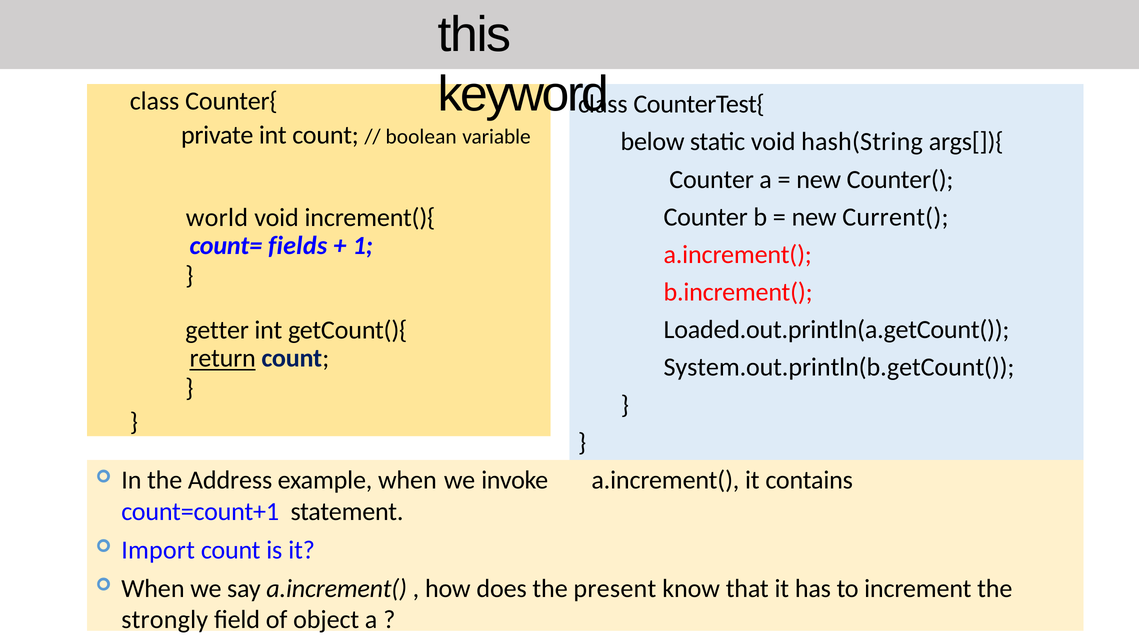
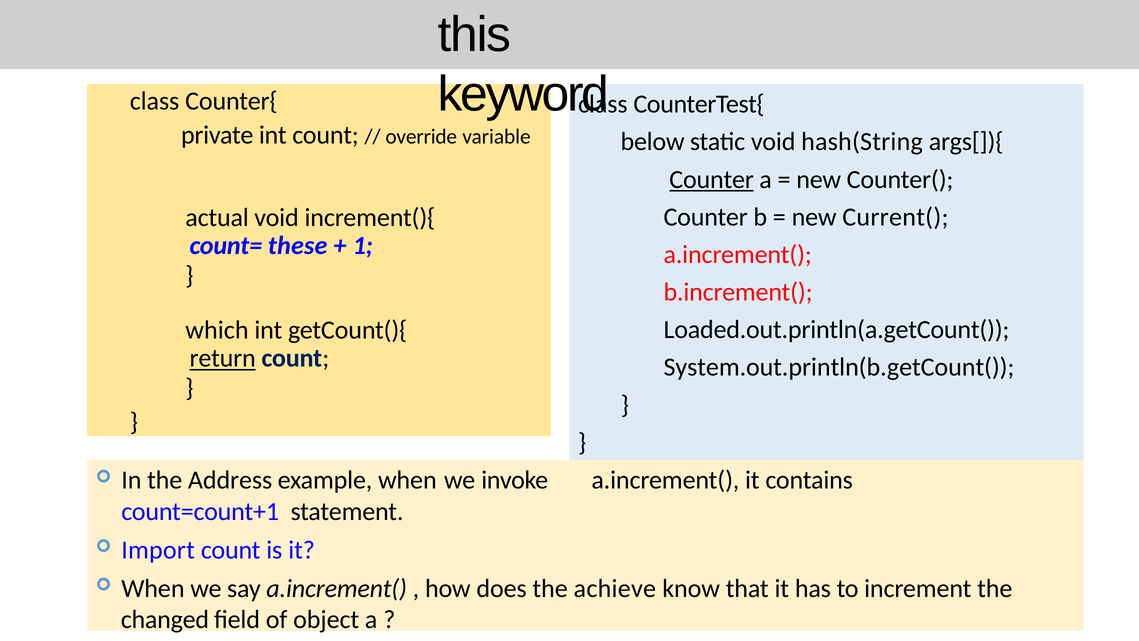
boolean: boolean -> override
Counter at (712, 179) underline: none -> present
world: world -> actual
fields: fields -> these
getter: getter -> which
present: present -> achieve
strongly: strongly -> changed
